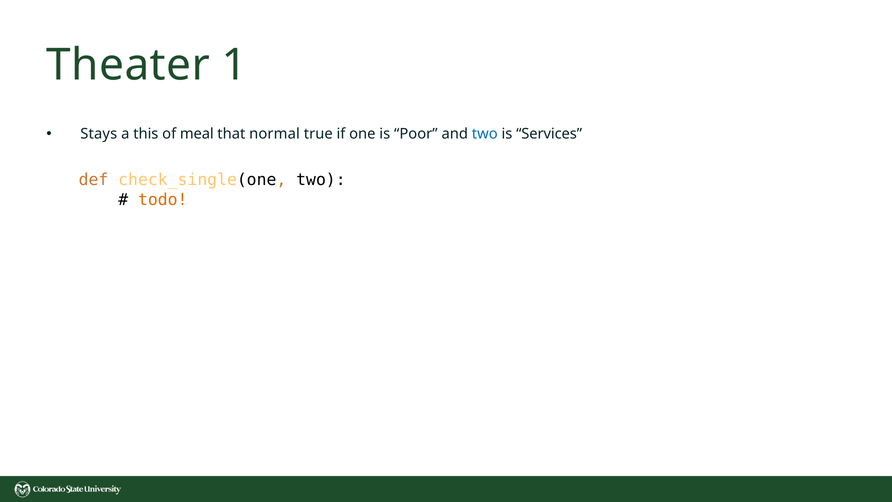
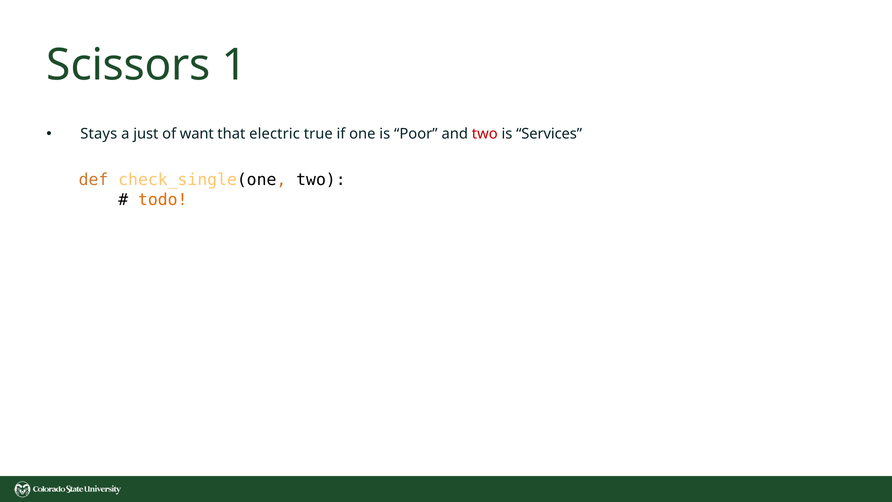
Theater: Theater -> Scissors
this: this -> just
meal: meal -> want
normal: normal -> electric
two at (485, 134) colour: blue -> red
